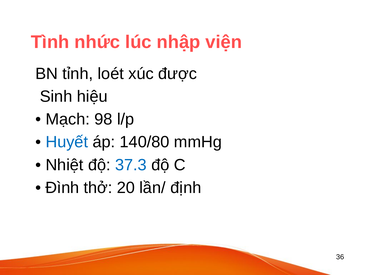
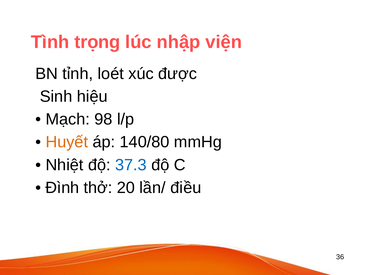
nhức: nhức -> trọng
Huyết colour: blue -> orange
định: định -> điều
